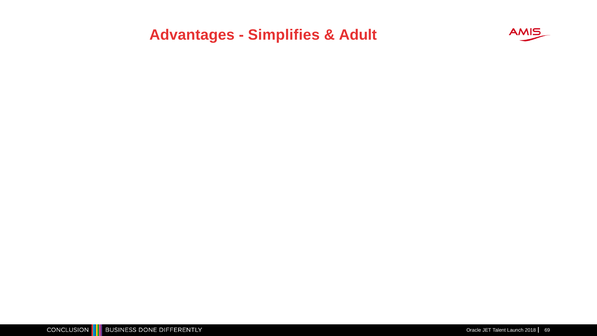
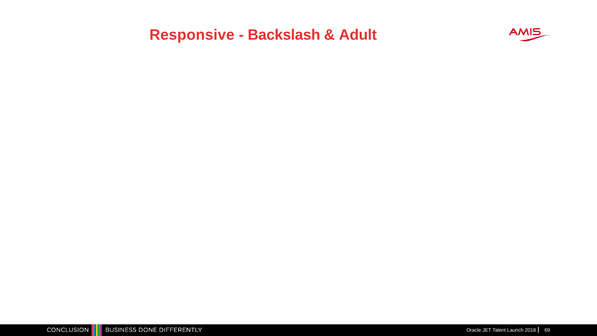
Advantages: Advantages -> Responsive
Simplifies: Simplifies -> Backslash
